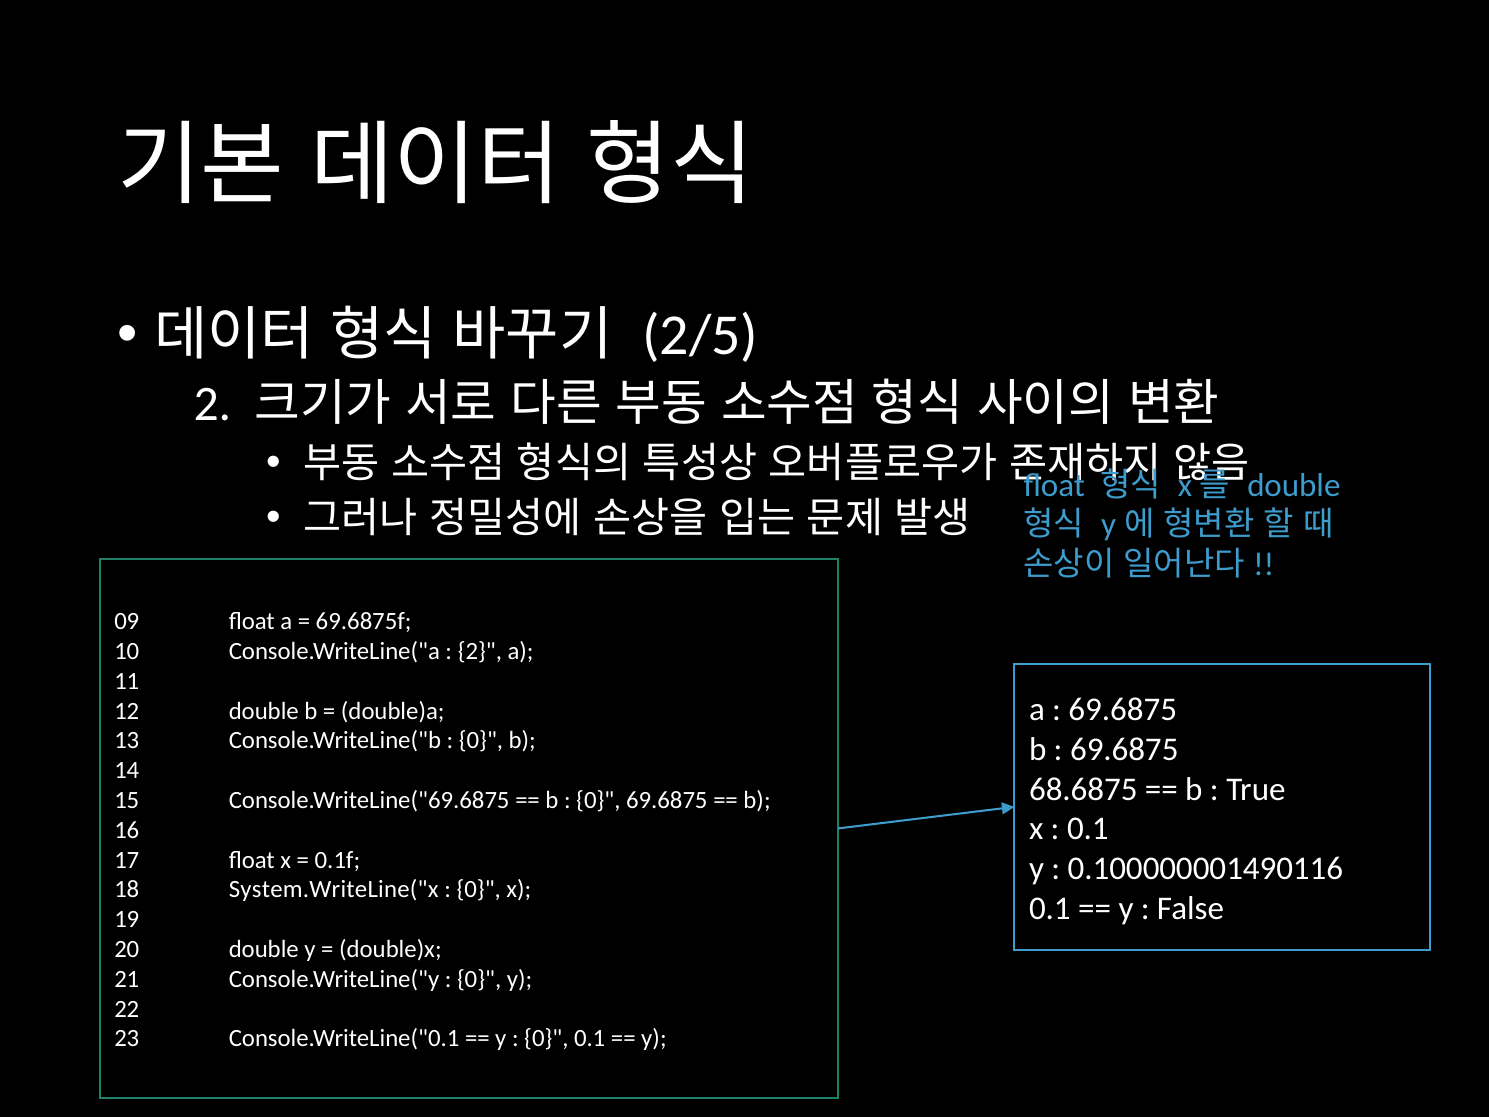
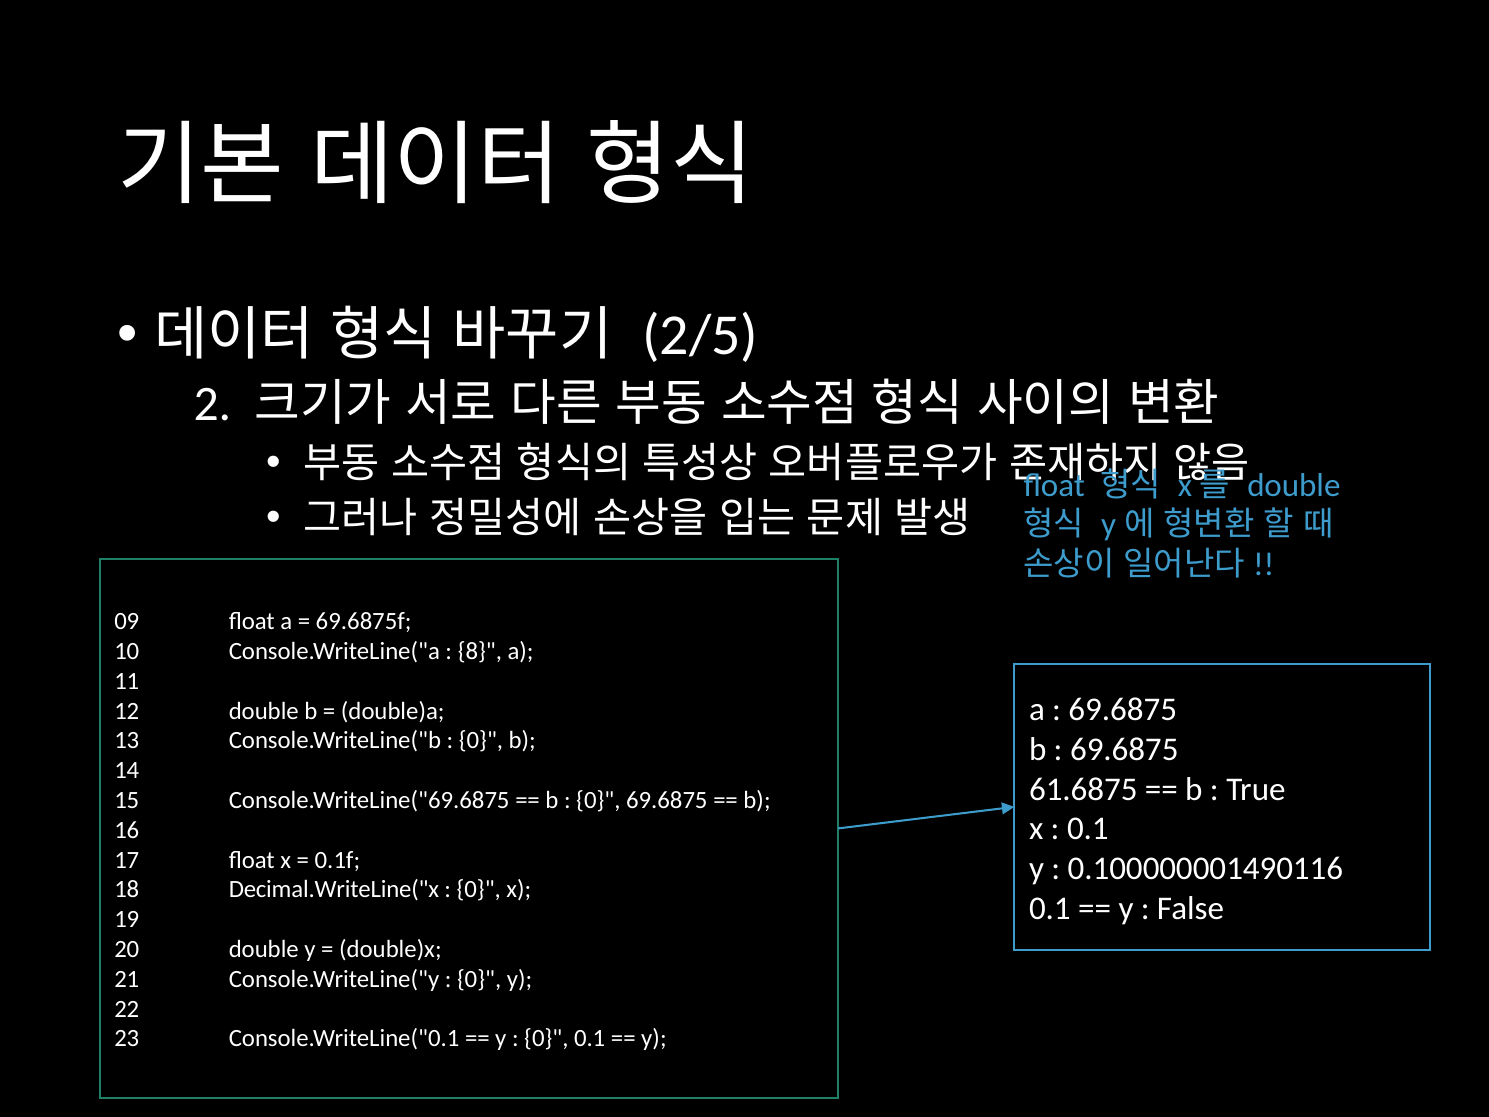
2 at (480, 651): 2 -> 8
68.6875: 68.6875 -> 61.6875
System.WriteLine("x: System.WriteLine("x -> Decimal.WriteLine("x
